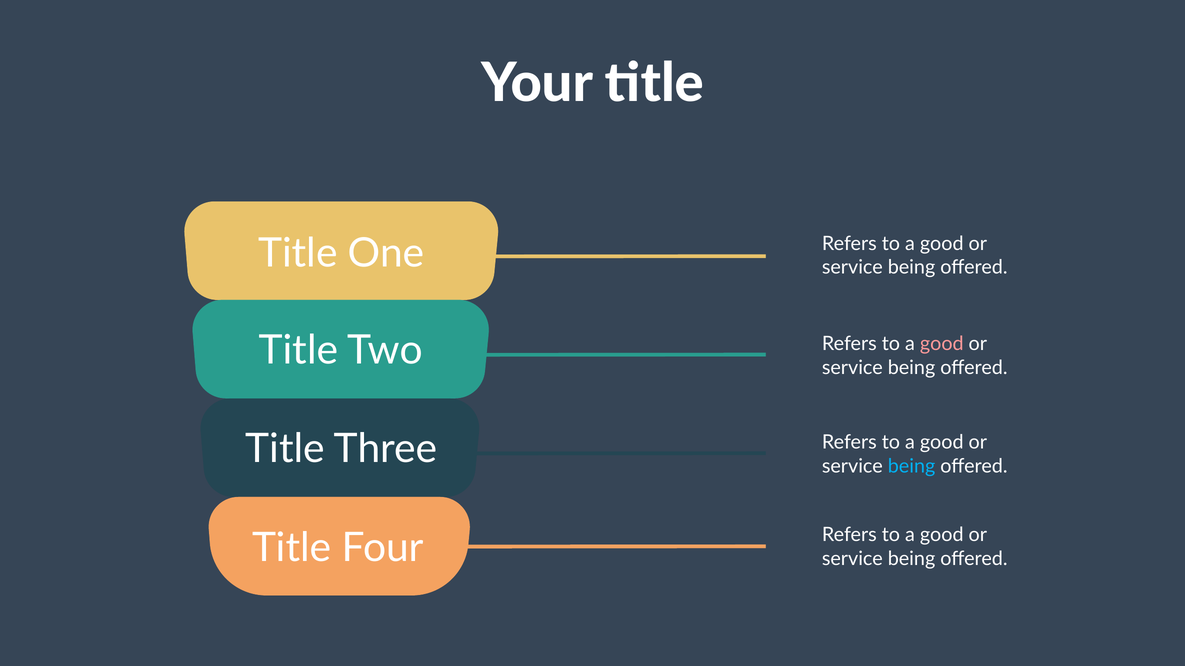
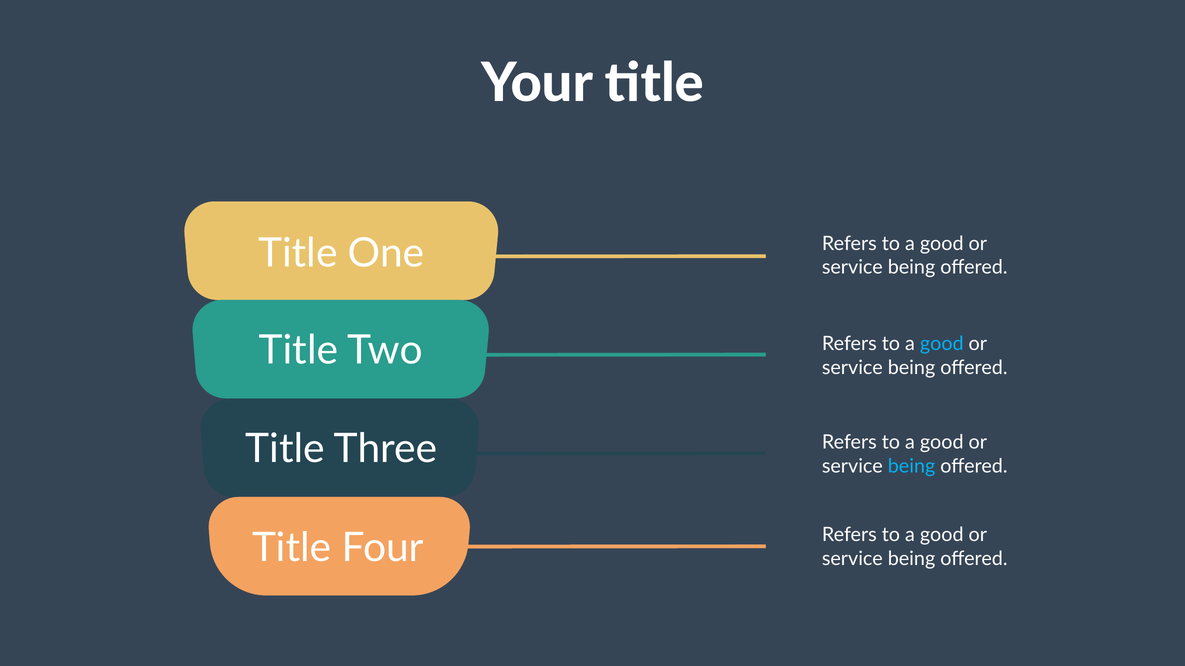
good at (942, 344) colour: pink -> light blue
